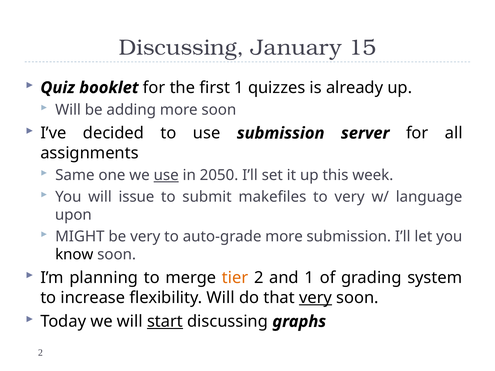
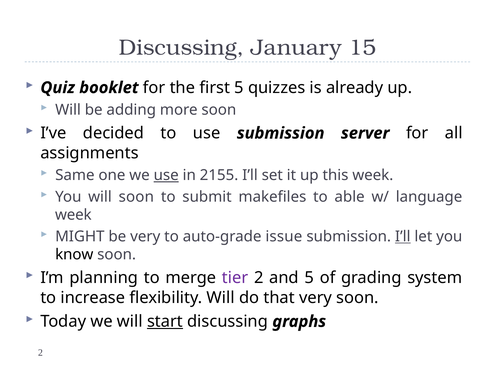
first 1: 1 -> 5
2050: 2050 -> 2155
will issue: issue -> soon
to very: very -> able
upon at (73, 215): upon -> week
auto-grade more: more -> issue
I’ll at (403, 237) underline: none -> present
tier colour: orange -> purple
and 1: 1 -> 5
very at (316, 298) underline: present -> none
